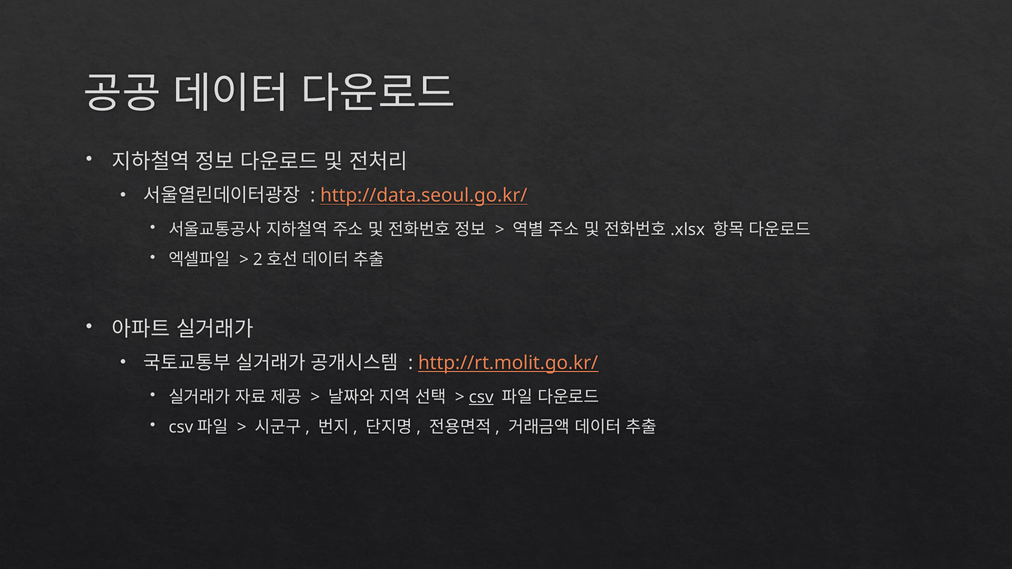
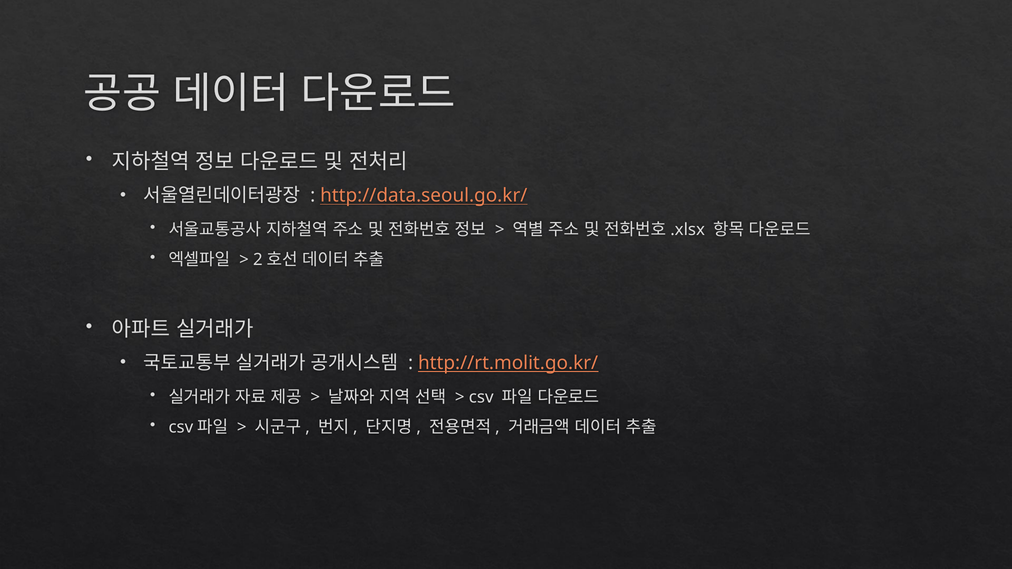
csv underline: present -> none
